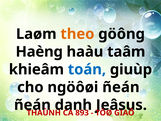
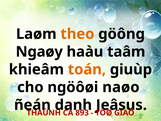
Haèng: Haèng -> Ngaøy
toán colour: blue -> orange
ngöôøi ñeán: ñeán -> naøo
